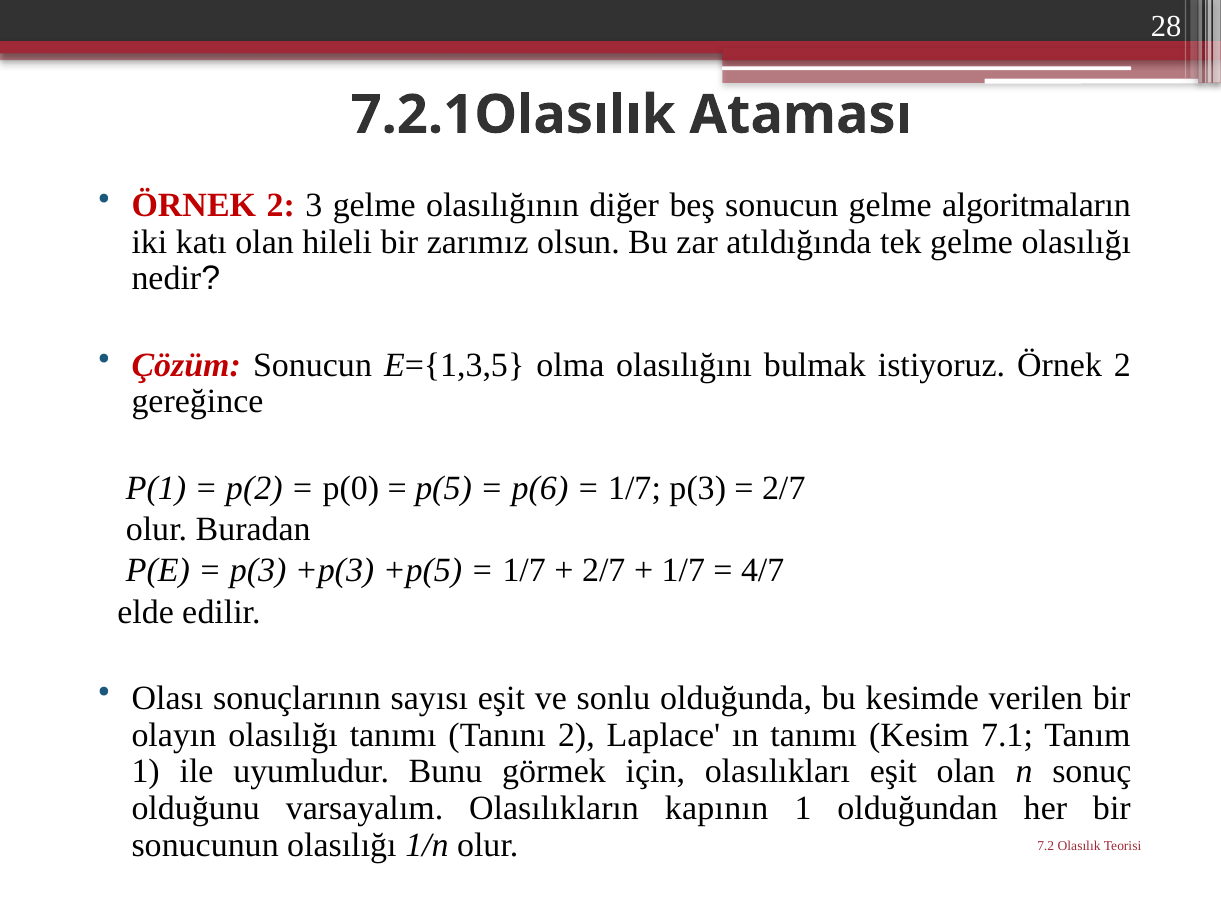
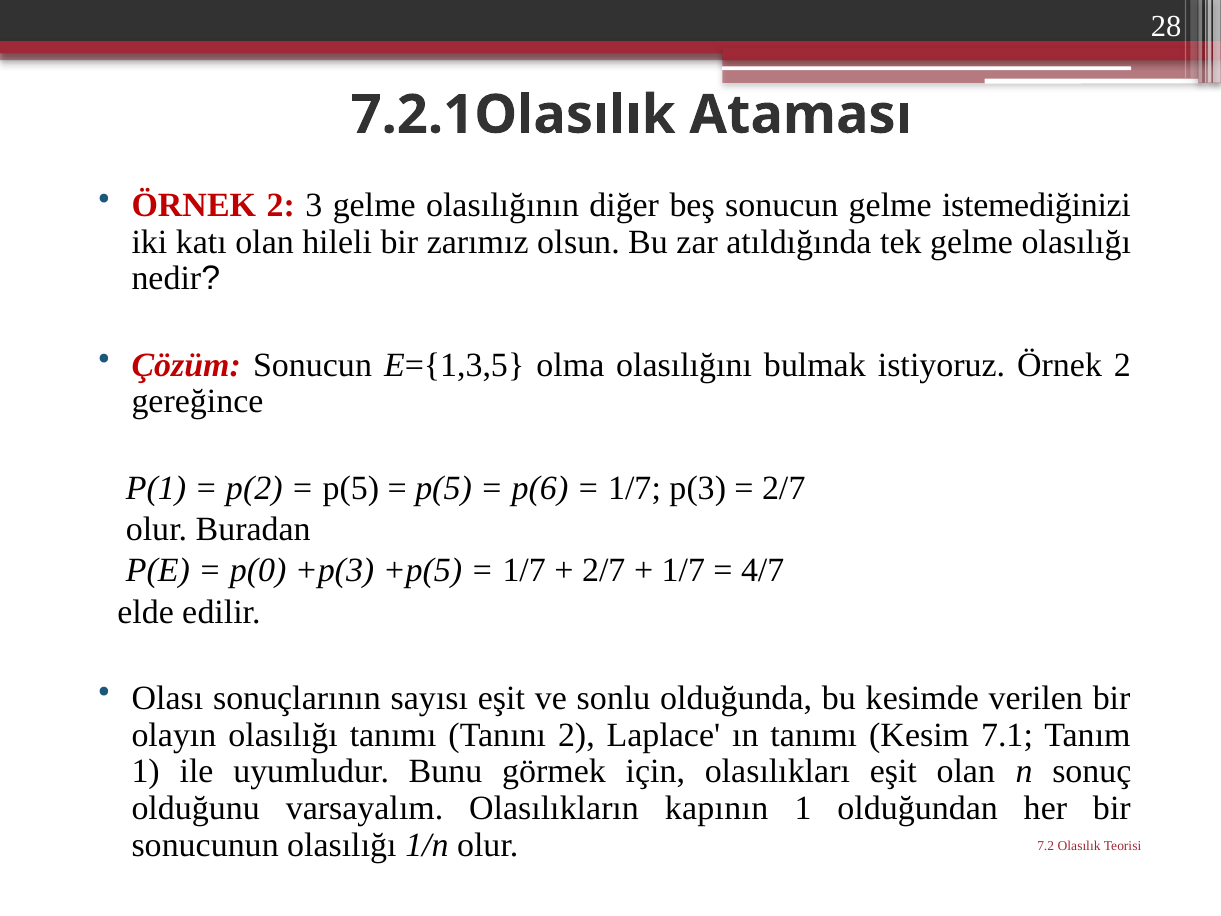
algoritmaların: algoritmaların -> istemediğinizi
p(0 at (351, 488): p(0 -> p(5
p(3 at (258, 571): p(3 -> p(0
